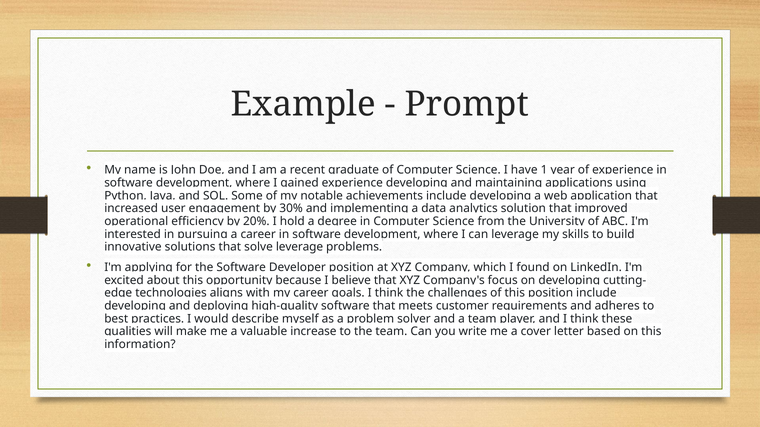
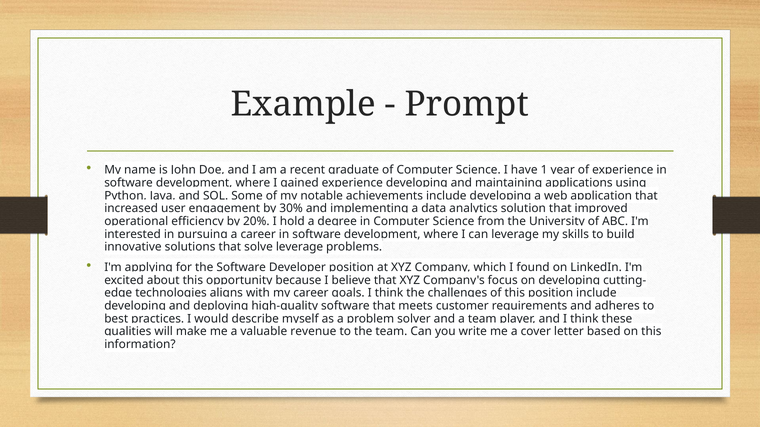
increase: increase -> revenue
